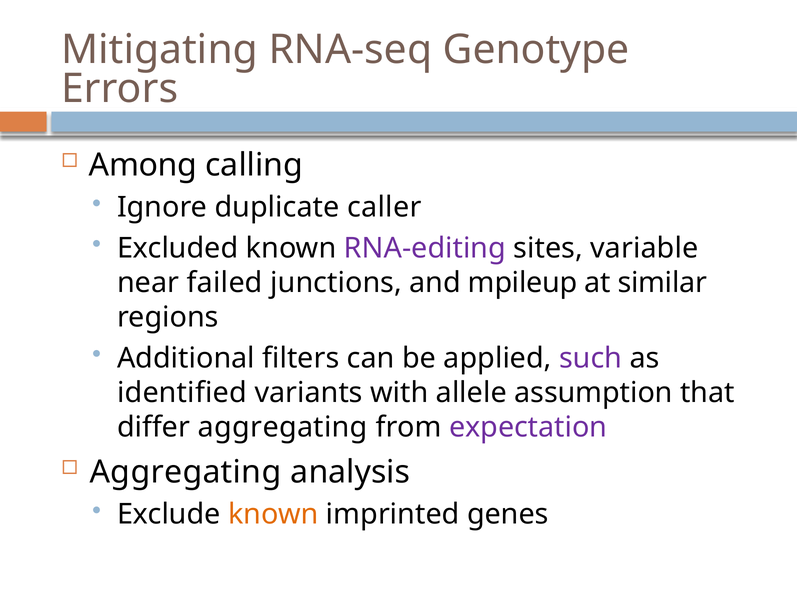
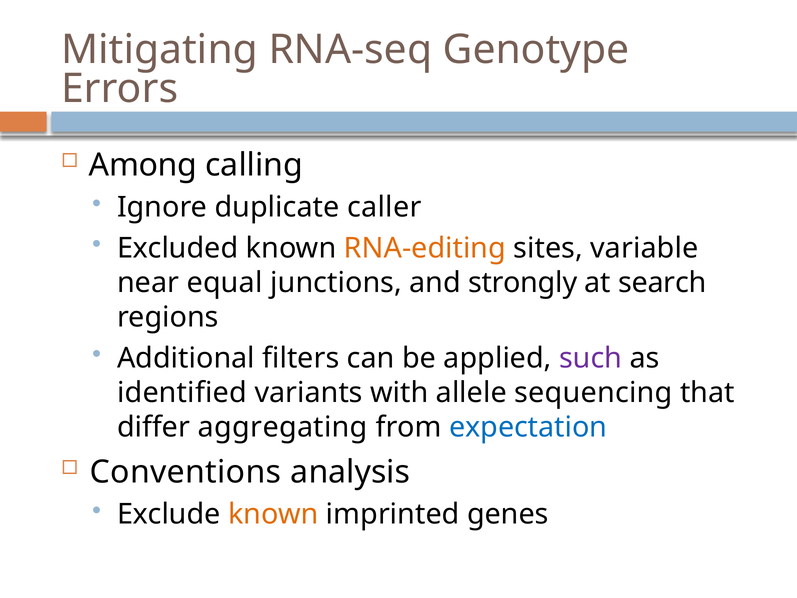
RNA-editing colour: purple -> orange
failed: failed -> equal
mpileup: mpileup -> strongly
similar: similar -> search
assumption: assumption -> sequencing
expectation colour: purple -> blue
Aggregating at (185, 472): Aggregating -> Conventions
